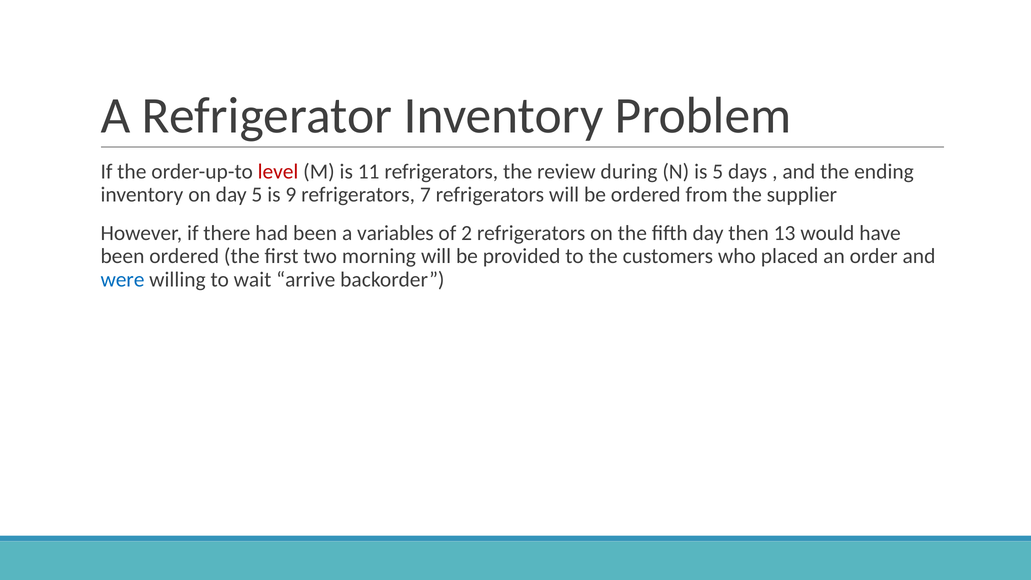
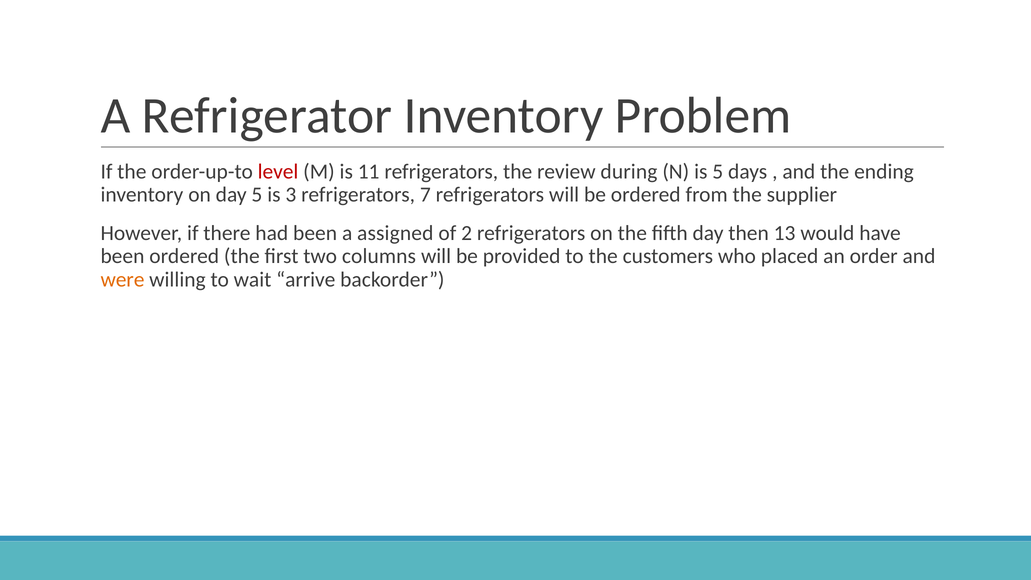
9: 9 -> 3
variables: variables -> assigned
morning: morning -> columns
were colour: blue -> orange
